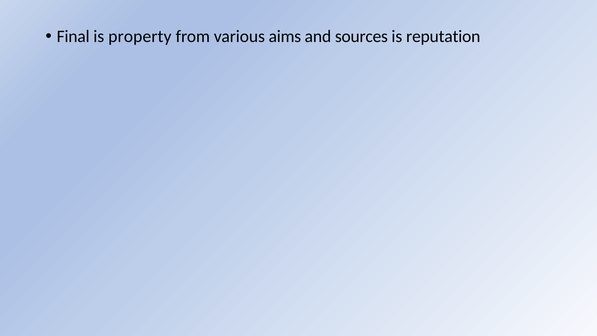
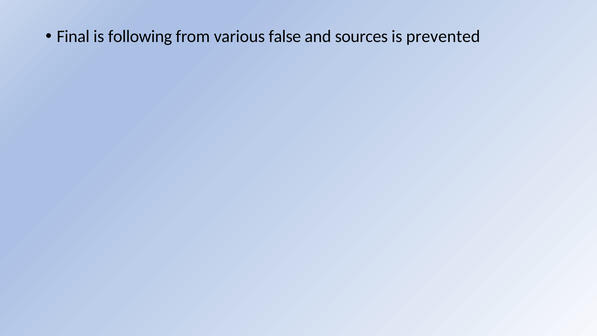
property: property -> following
aims: aims -> false
reputation: reputation -> prevented
